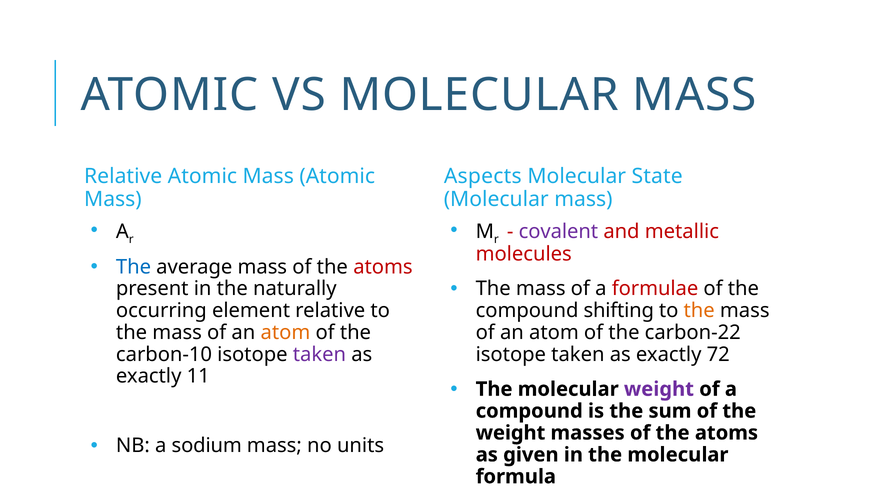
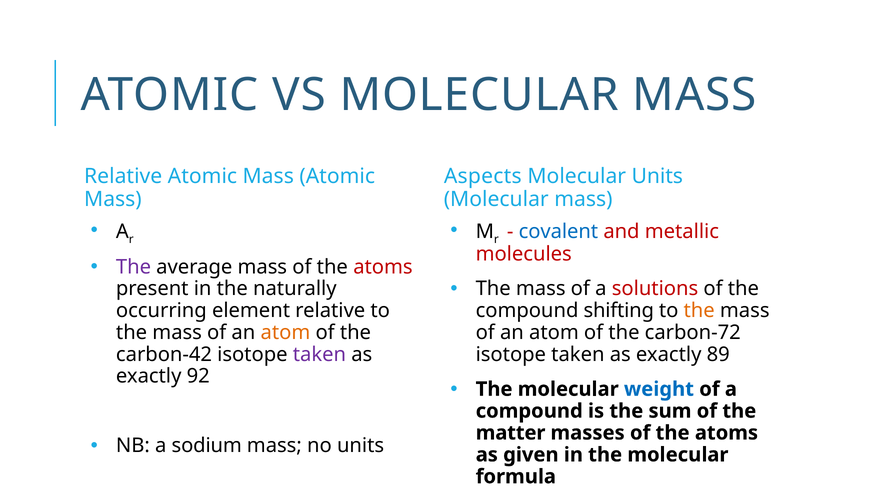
Molecular State: State -> Units
covalent colour: purple -> blue
The at (134, 267) colour: blue -> purple
formulae: formulae -> solutions
carbon-22: carbon-22 -> carbon-72
carbon-10: carbon-10 -> carbon-42
72: 72 -> 89
11: 11 -> 92
weight at (659, 389) colour: purple -> blue
weight at (511, 433): weight -> matter
